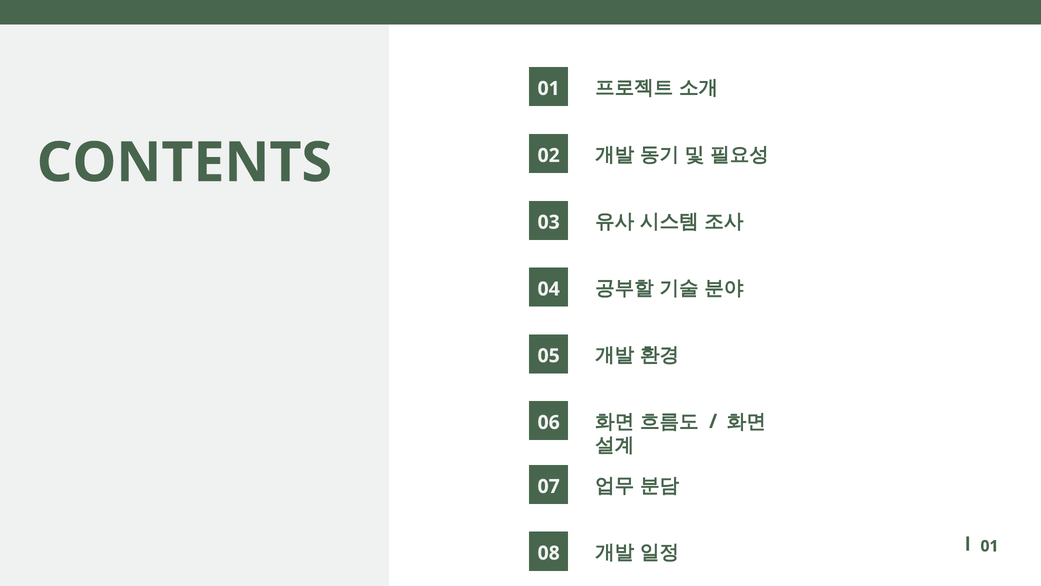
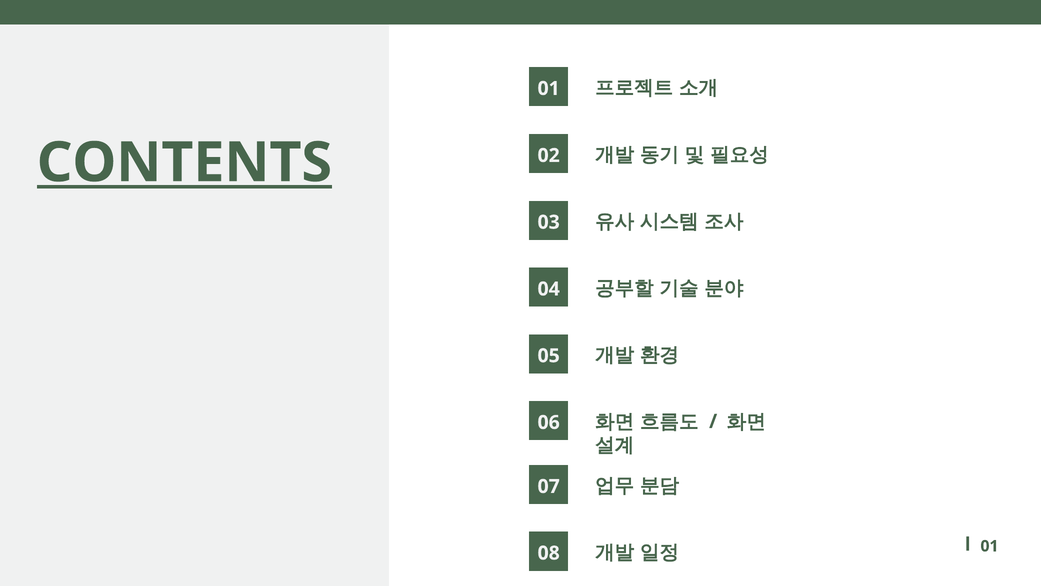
CONTENTS underline: none -> present
